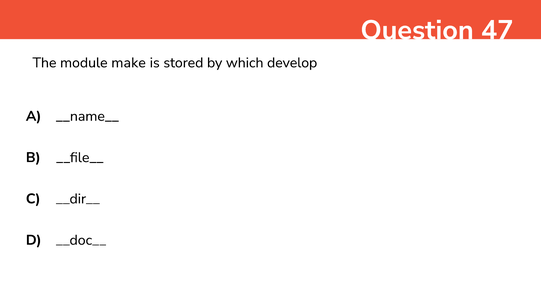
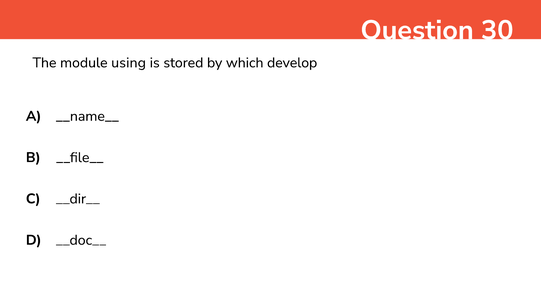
47: 47 -> 30
make: make -> using
